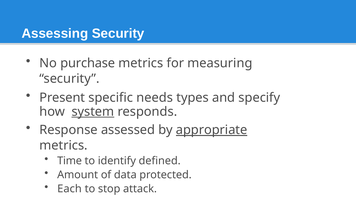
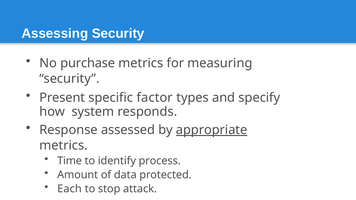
needs: needs -> factor
system underline: present -> none
defined: defined -> process
